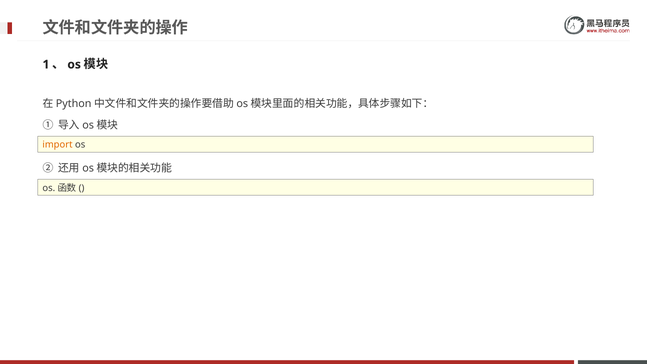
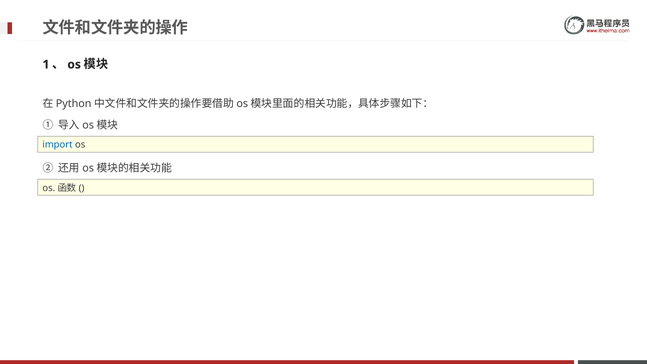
import colour: orange -> blue
